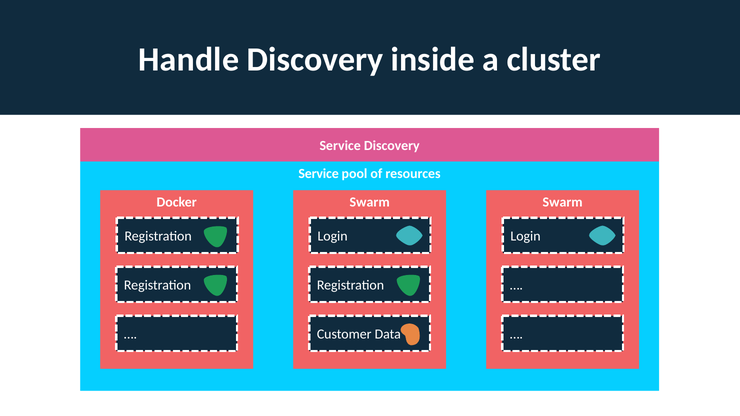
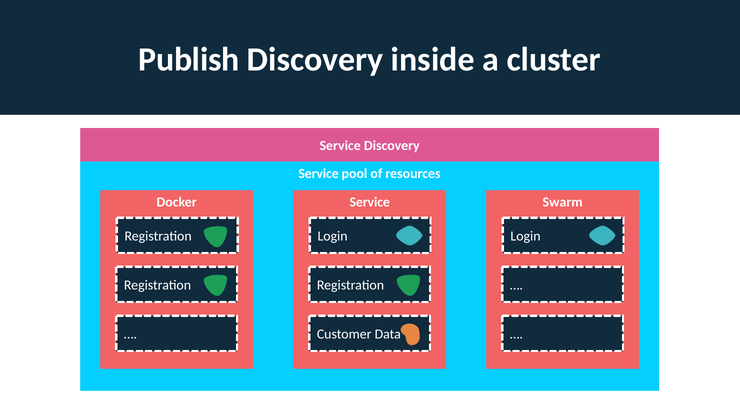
Handle: Handle -> Publish
Swarm at (370, 202): Swarm -> Service
